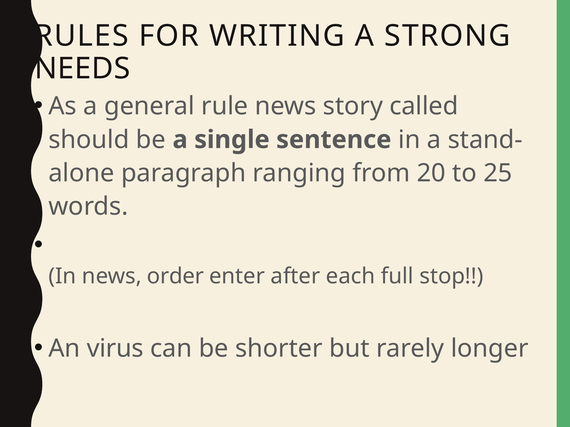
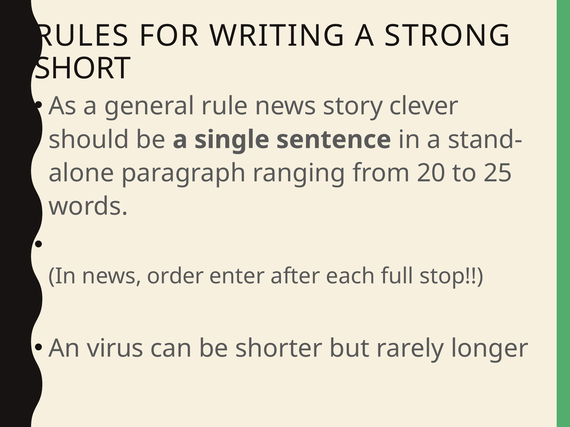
NEEDS: NEEDS -> SHORT
called: called -> clever
